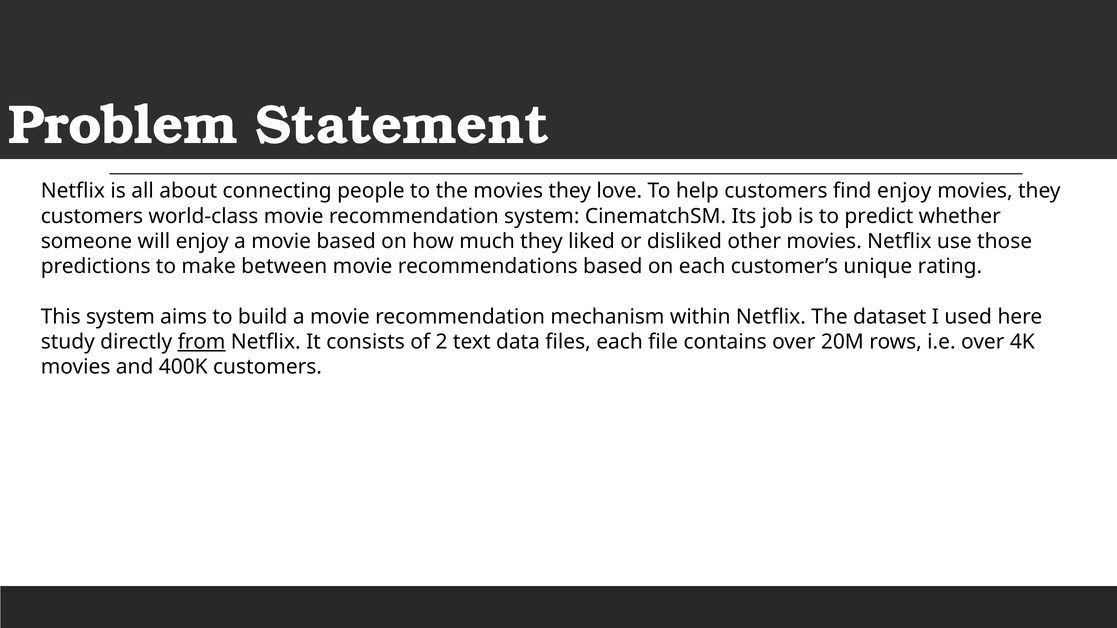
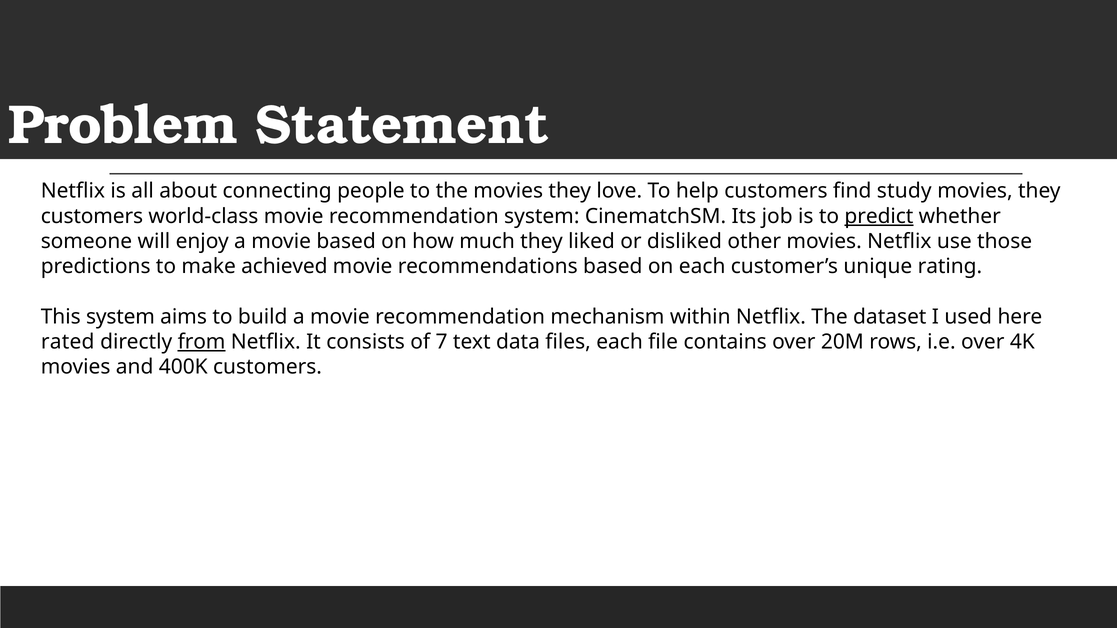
find enjoy: enjoy -> study
predict underline: none -> present
between: between -> achieved
study: study -> rated
2: 2 -> 7
